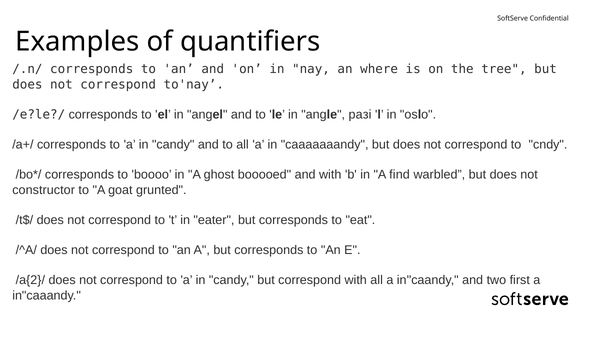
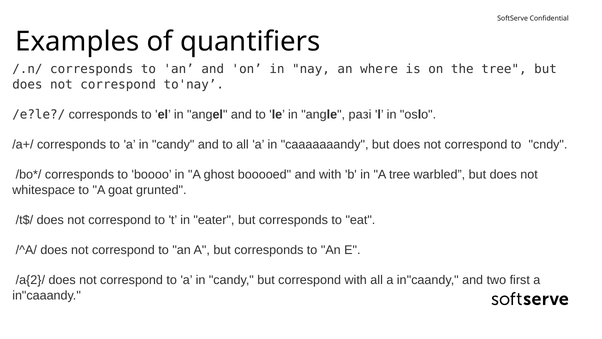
A find: find -> tree
constructor: constructor -> whitespace
